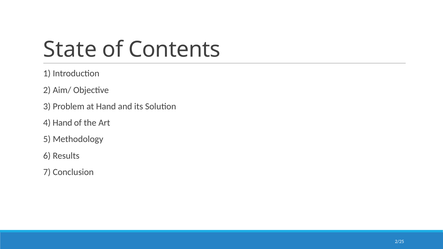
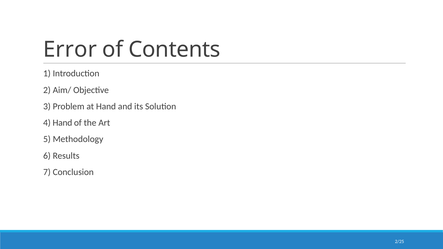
State: State -> Error
